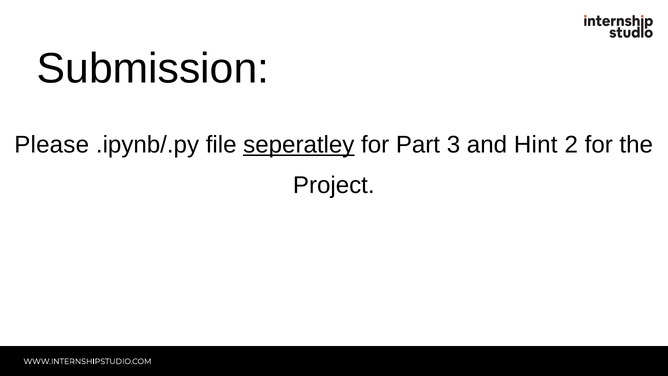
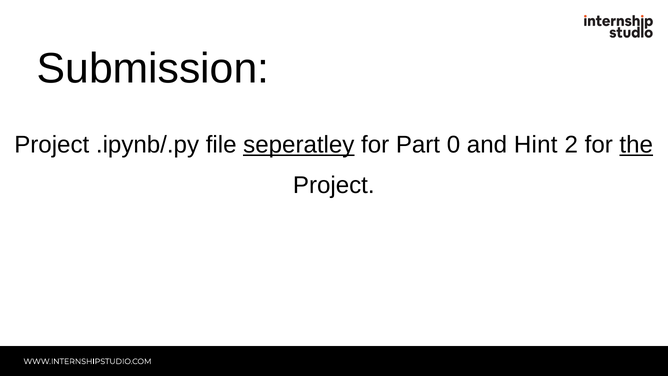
Please at (52, 145): Please -> Project
3: 3 -> 0
the underline: none -> present
